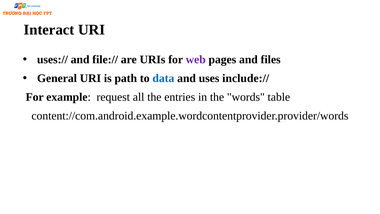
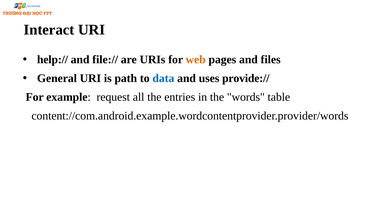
uses://: uses:// -> help://
web colour: purple -> orange
include://: include:// -> provide://
